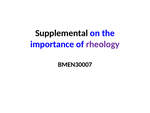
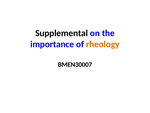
rheology colour: purple -> orange
